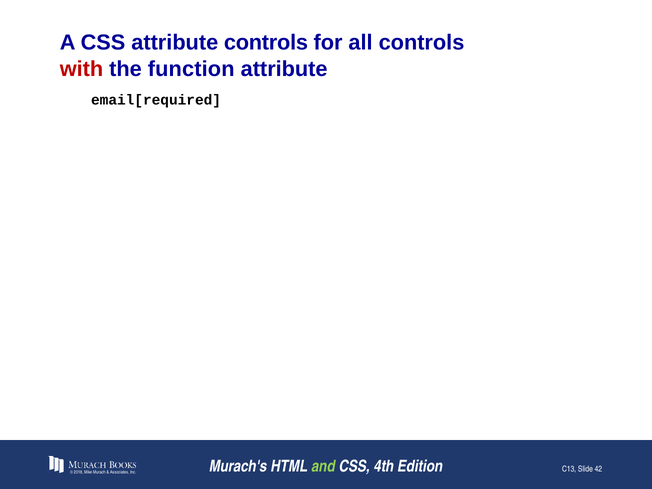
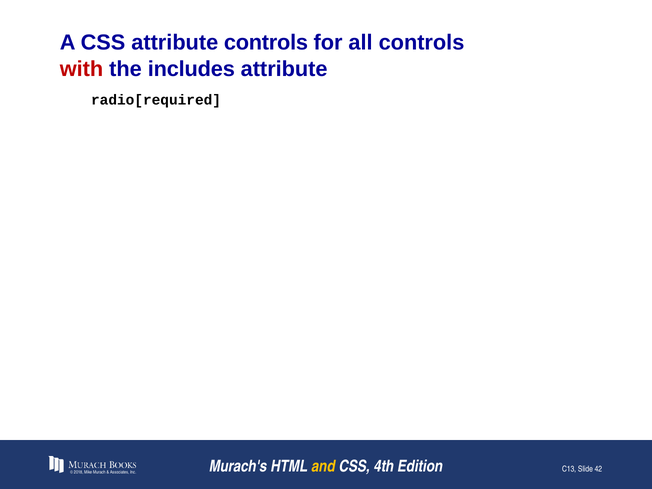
function: function -> includes
email[required: email[required -> radio[required
and colour: light green -> yellow
